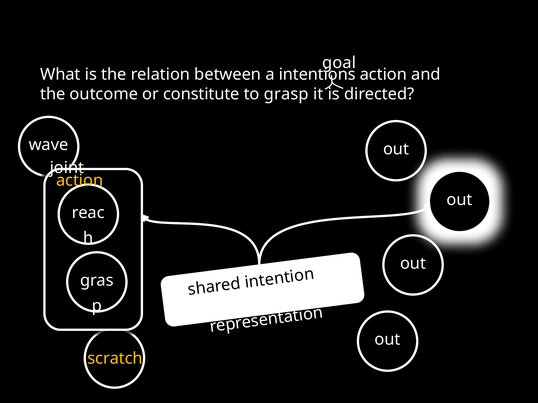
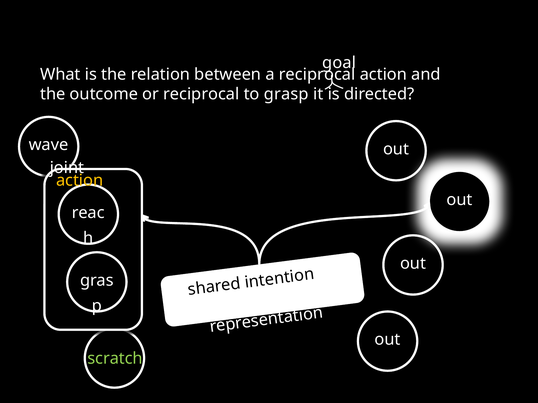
a intentions: intentions -> reciprocal
or constitute: constitute -> reciprocal
scratch colour: yellow -> light green
